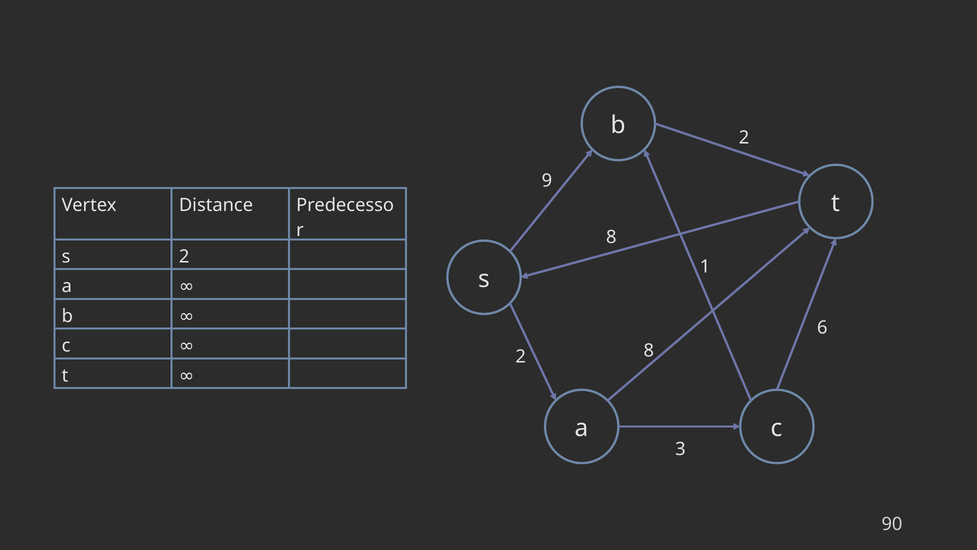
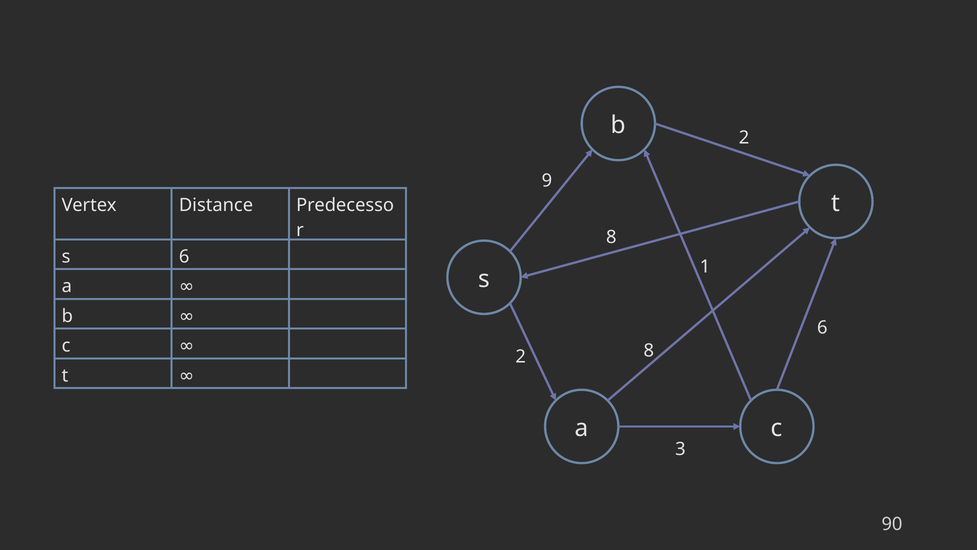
s 2: 2 -> 6
